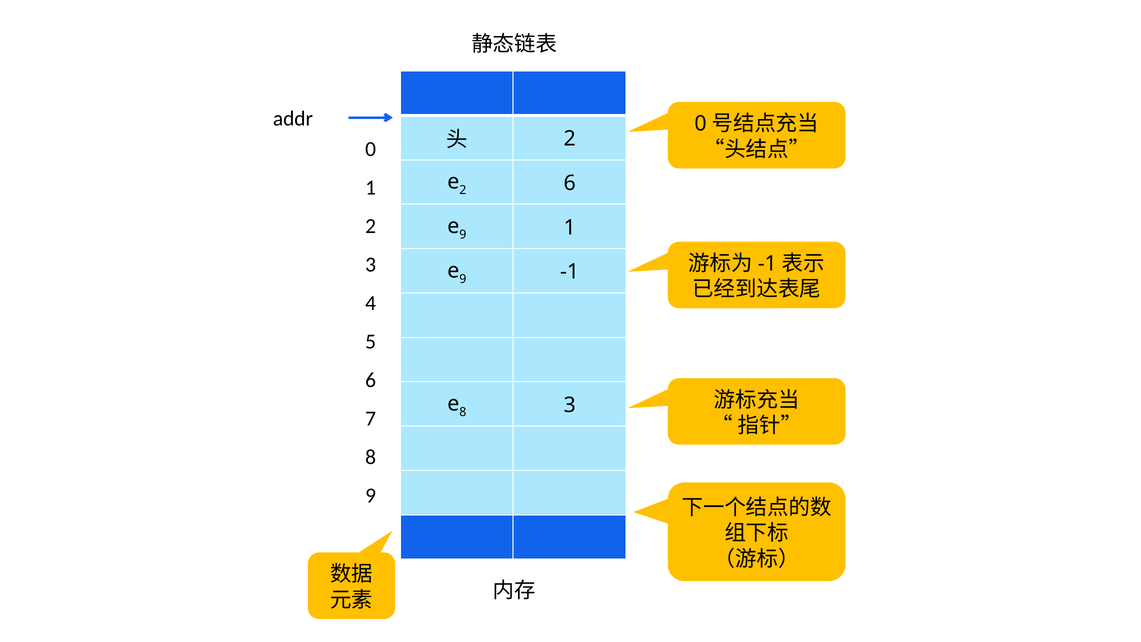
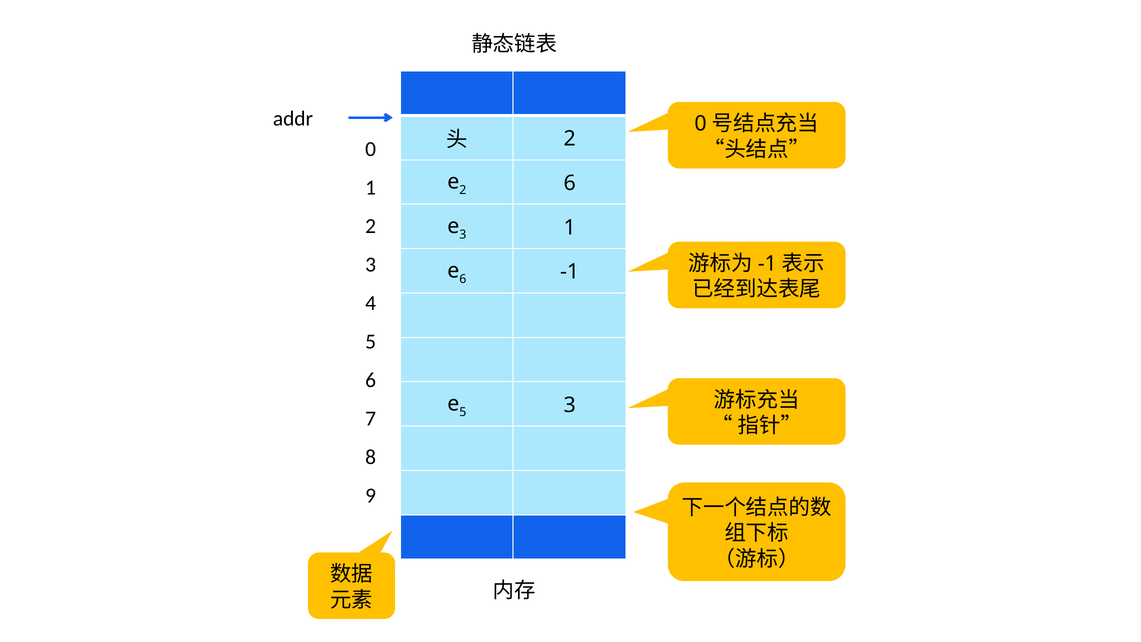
9 at (463, 234): 9 -> 3
9 at (463, 279): 9 -> 6
8 at (463, 412): 8 -> 5
